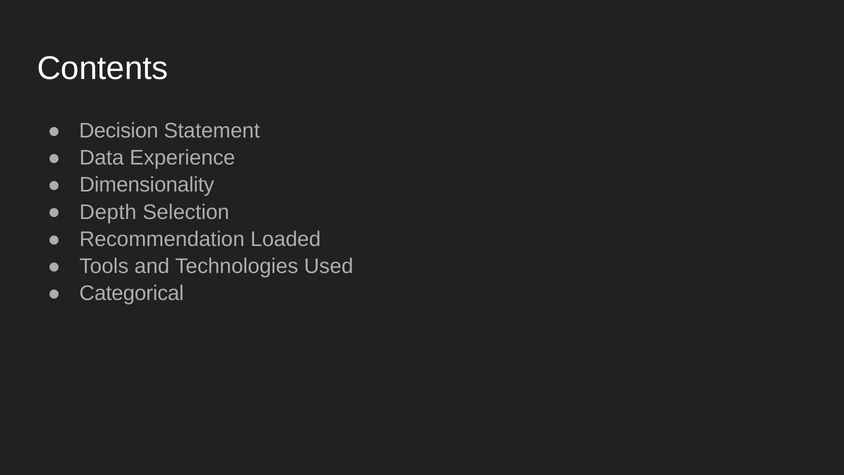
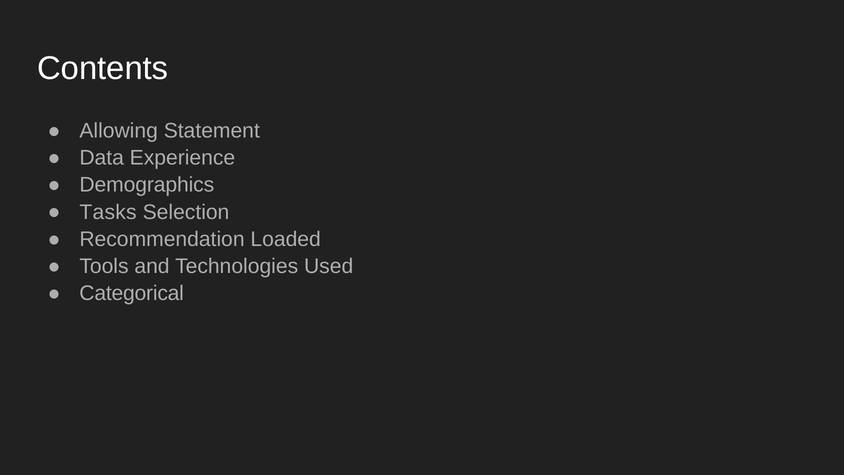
Decision: Decision -> Allowing
Dimensionality: Dimensionality -> Demographics
Depth: Depth -> Tasks
